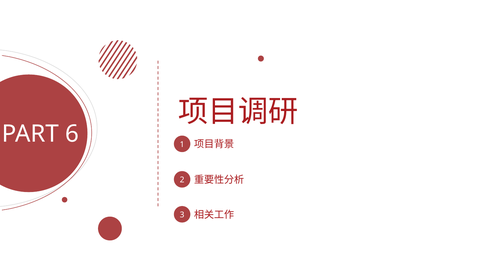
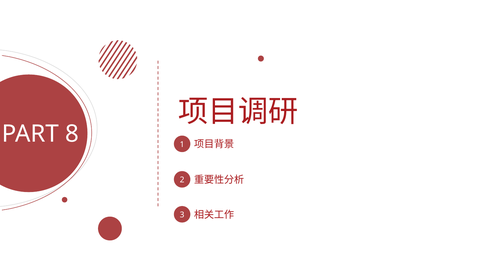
6: 6 -> 8
